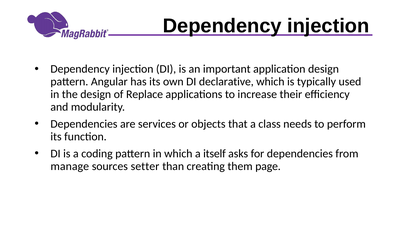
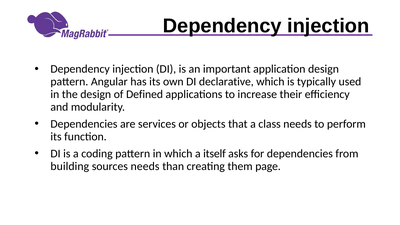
Replace: Replace -> Defined
manage: manage -> building
sources setter: setter -> needs
